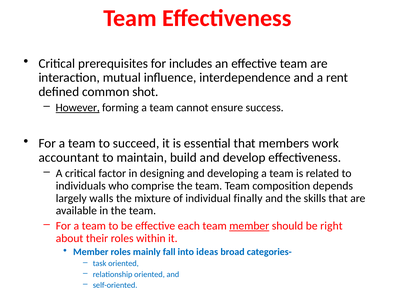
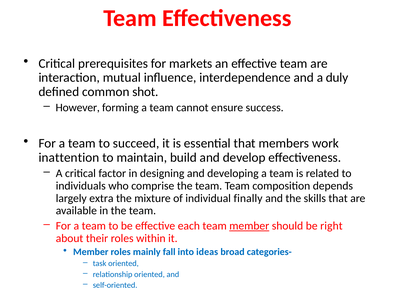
includes: includes -> markets
rent: rent -> duly
However underline: present -> none
accountant: accountant -> inattention
walls: walls -> extra
